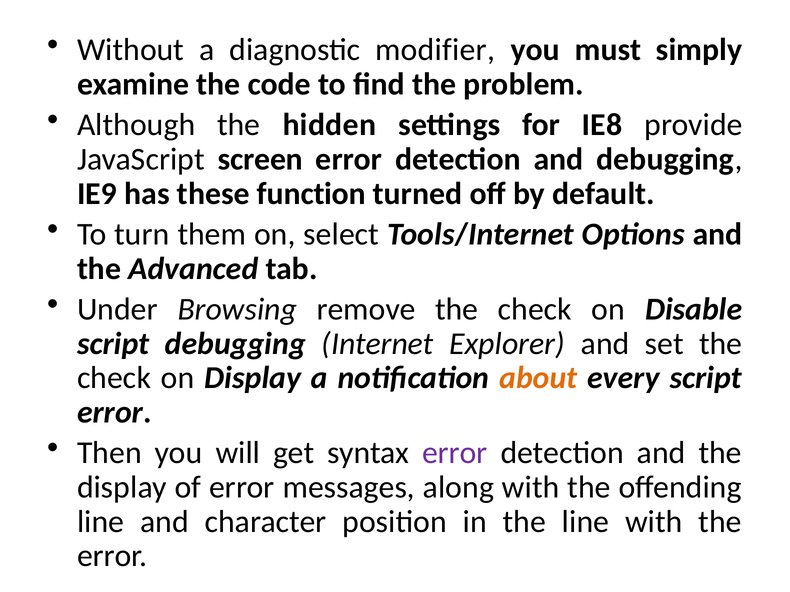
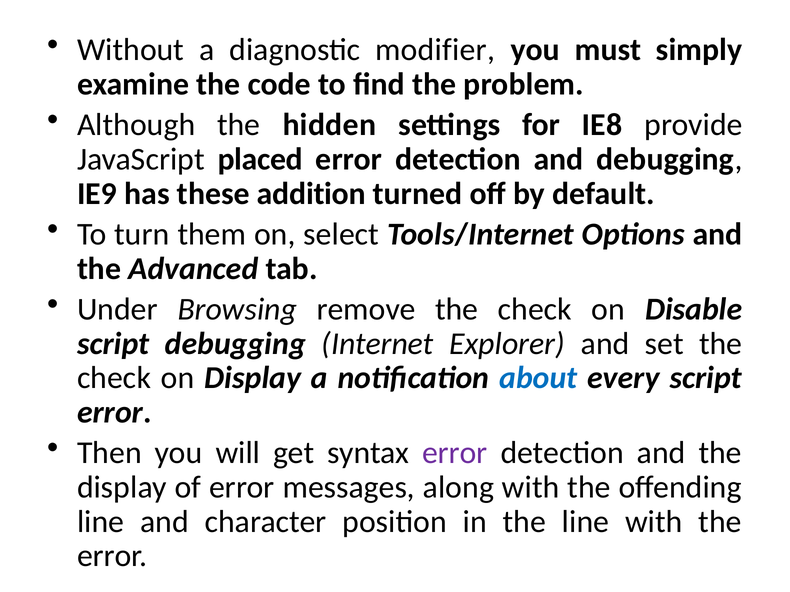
screen: screen -> placed
function: function -> addition
about colour: orange -> blue
